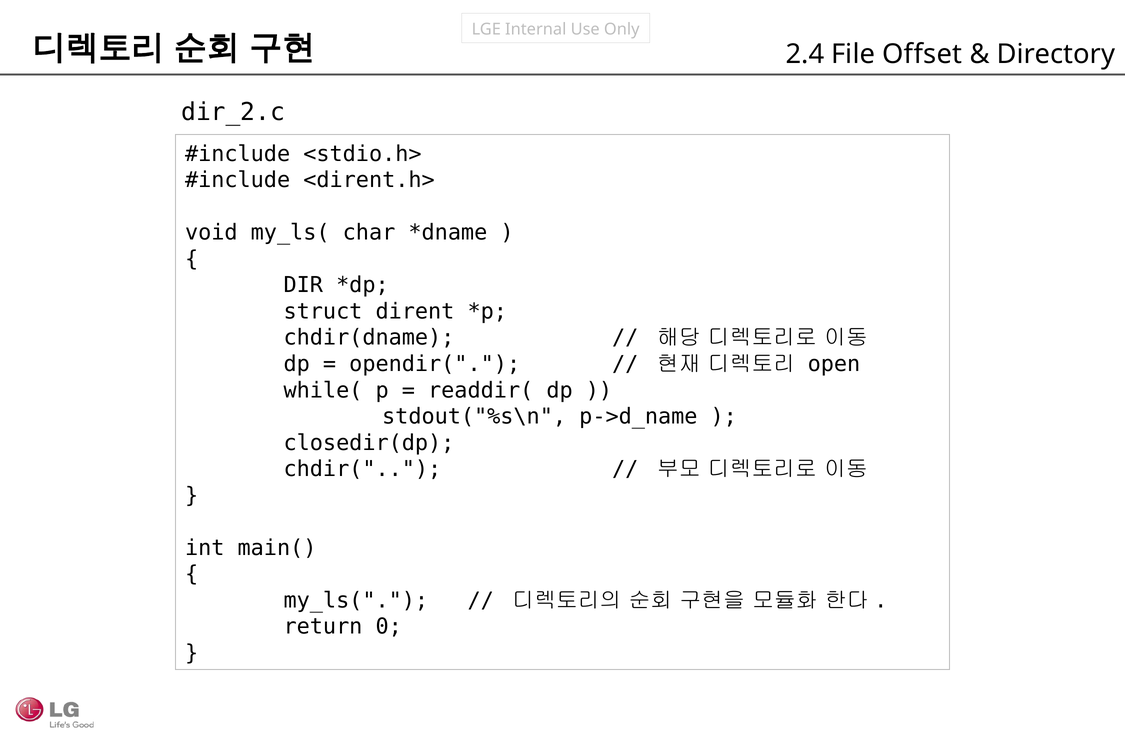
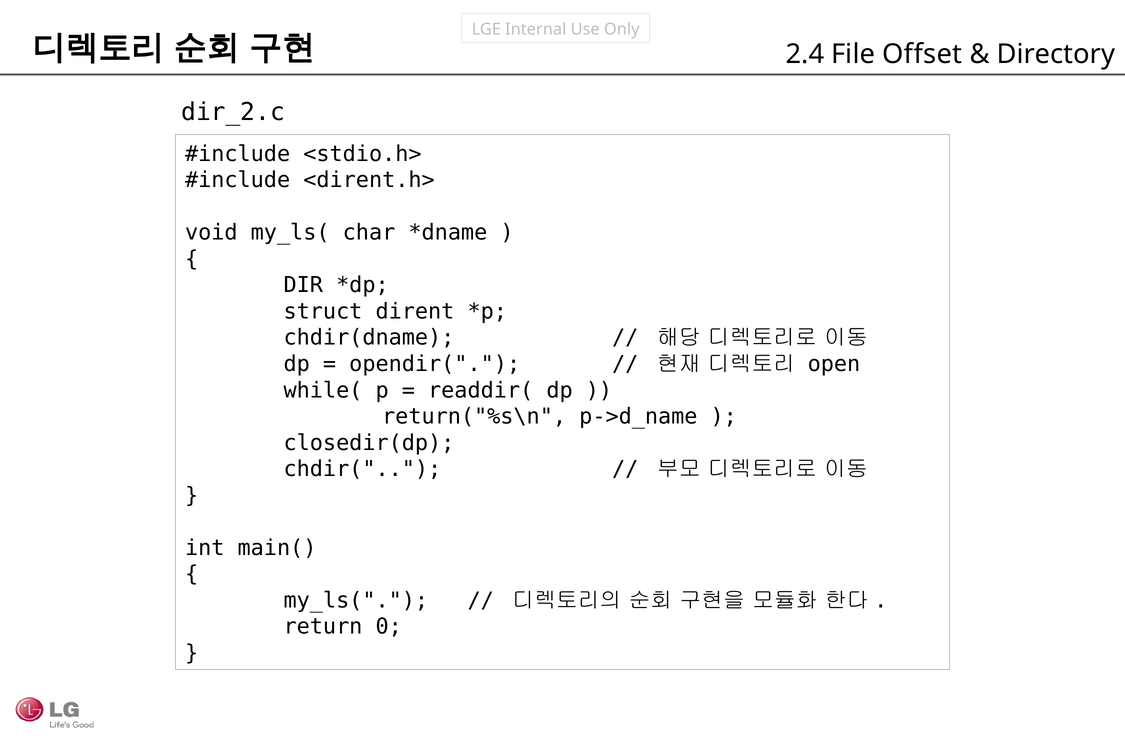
stdout("%s\n: stdout("%s\n -> return("%s\n
